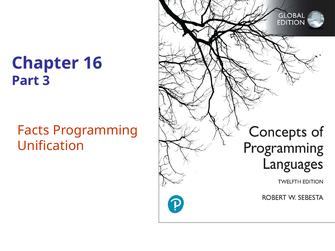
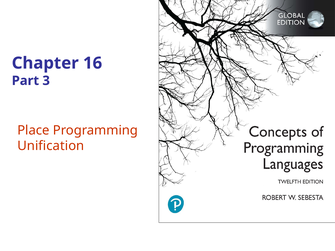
Facts: Facts -> Place
